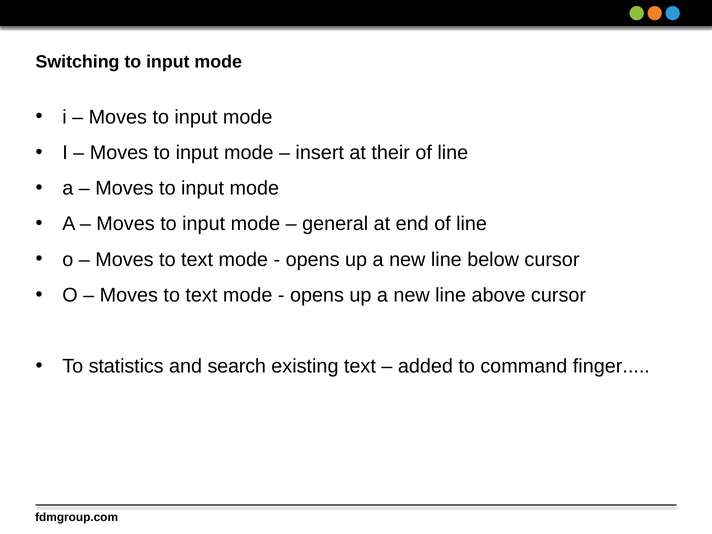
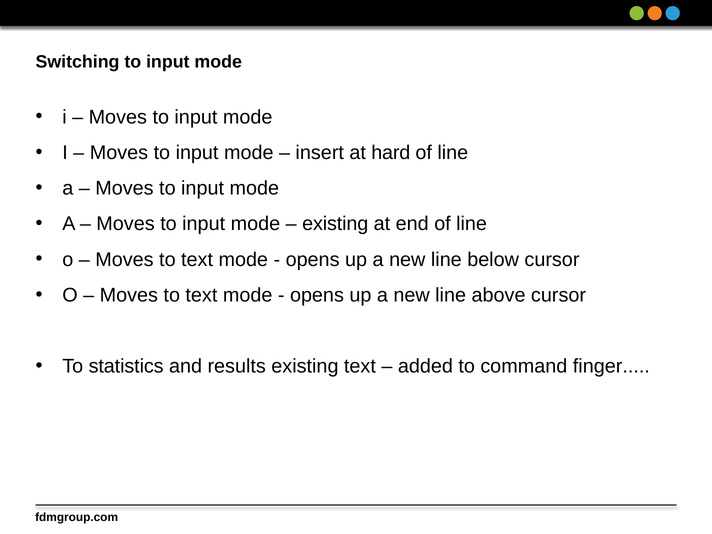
their: their -> hard
general at (335, 224): general -> existing
search: search -> results
